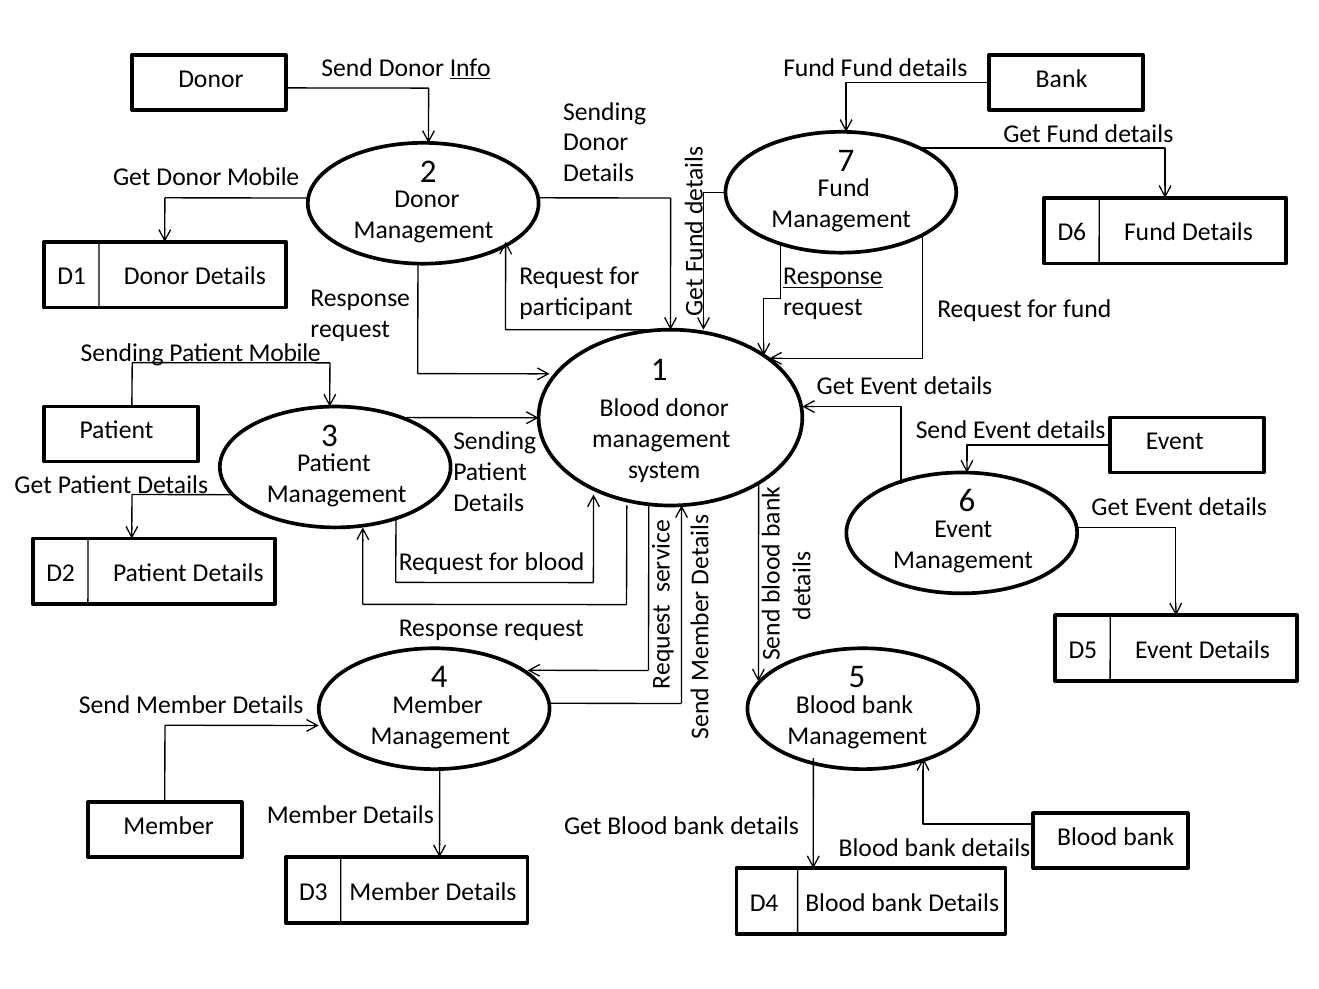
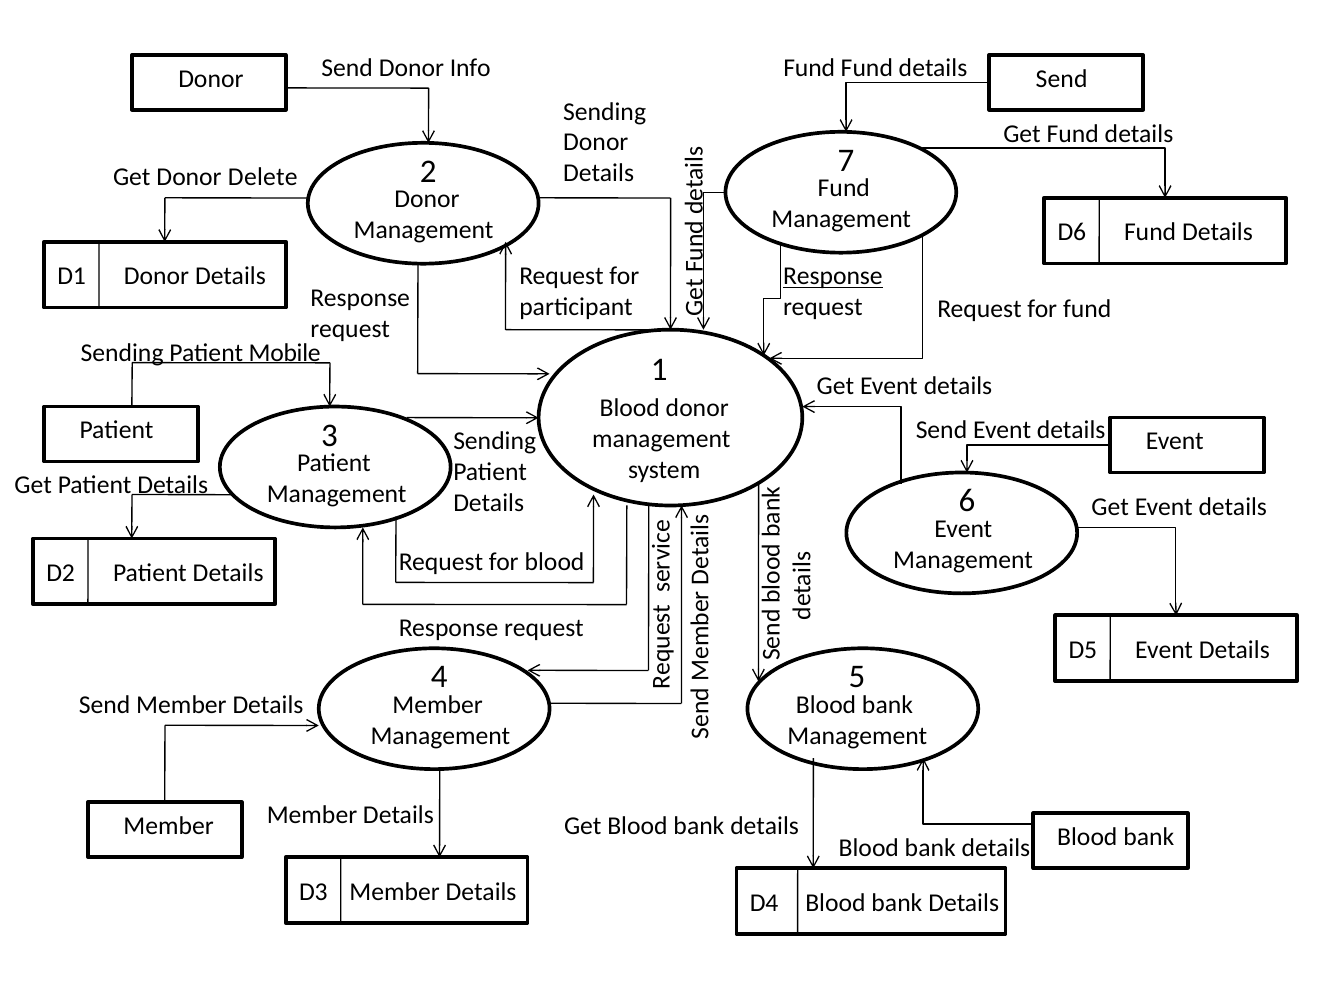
Info underline: present -> none
Donor Bank: Bank -> Send
Donor Mobile: Mobile -> Delete
